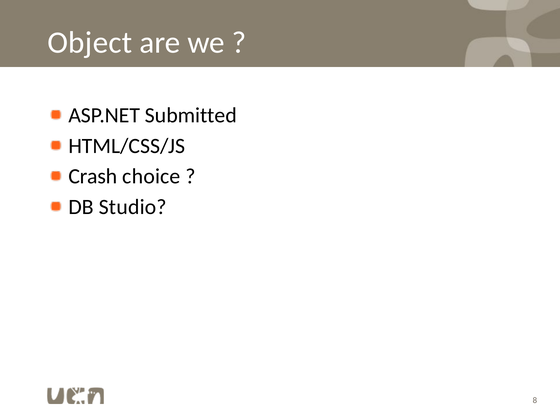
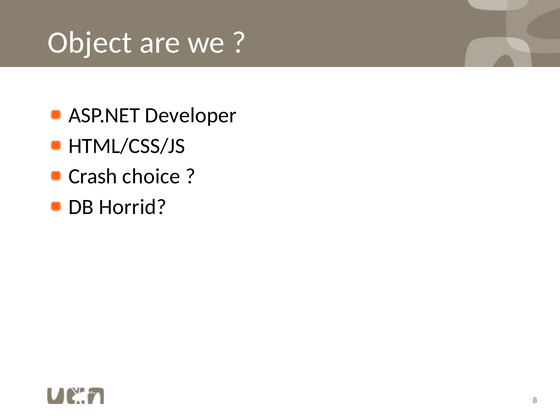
Submitted: Submitted -> Developer
Studio: Studio -> Horrid
